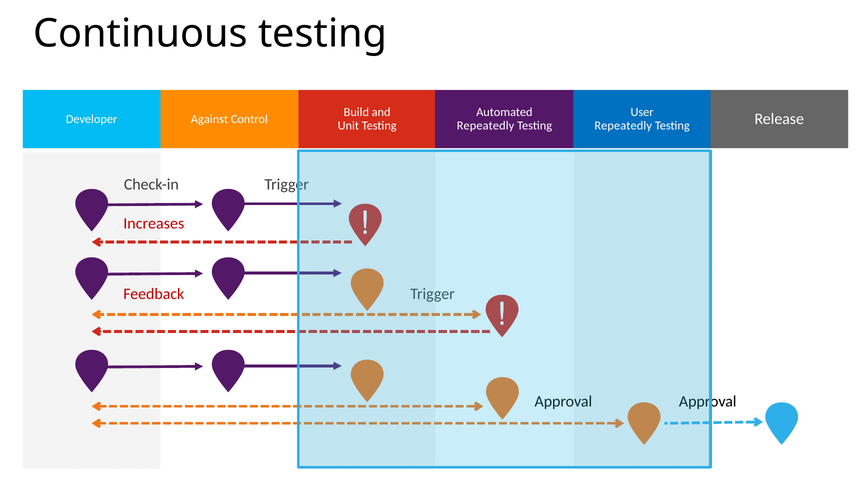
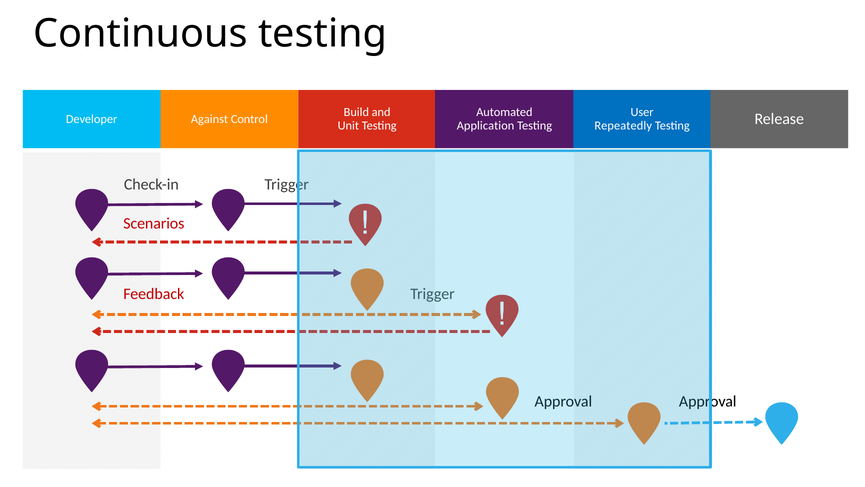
Repeatedly at (486, 126): Repeatedly -> Application
Increases: Increases -> Scenarios
